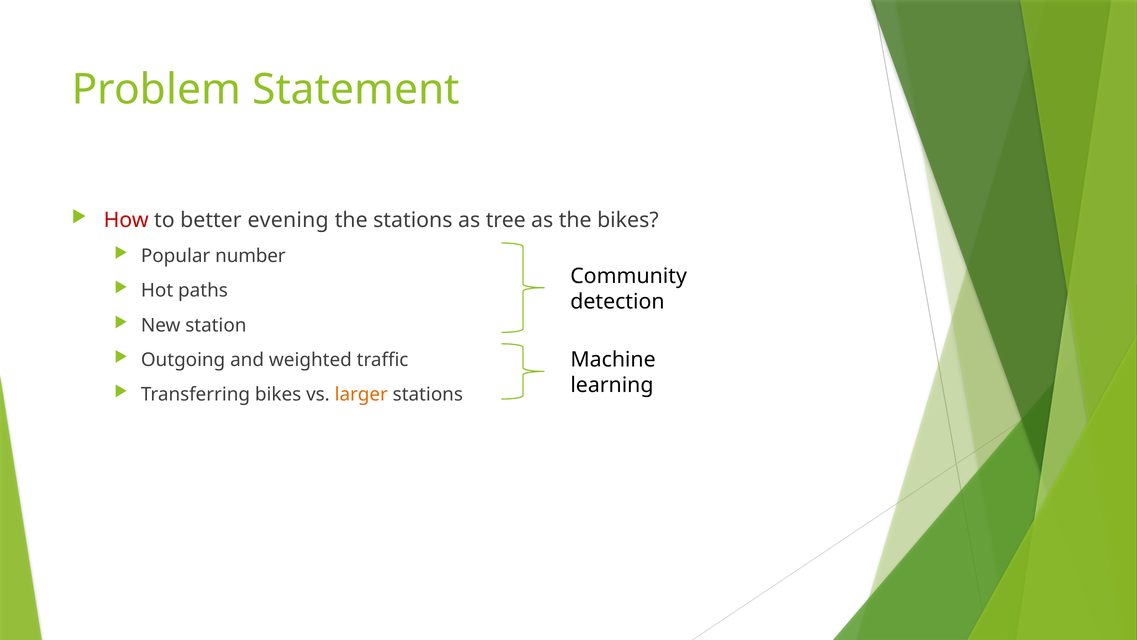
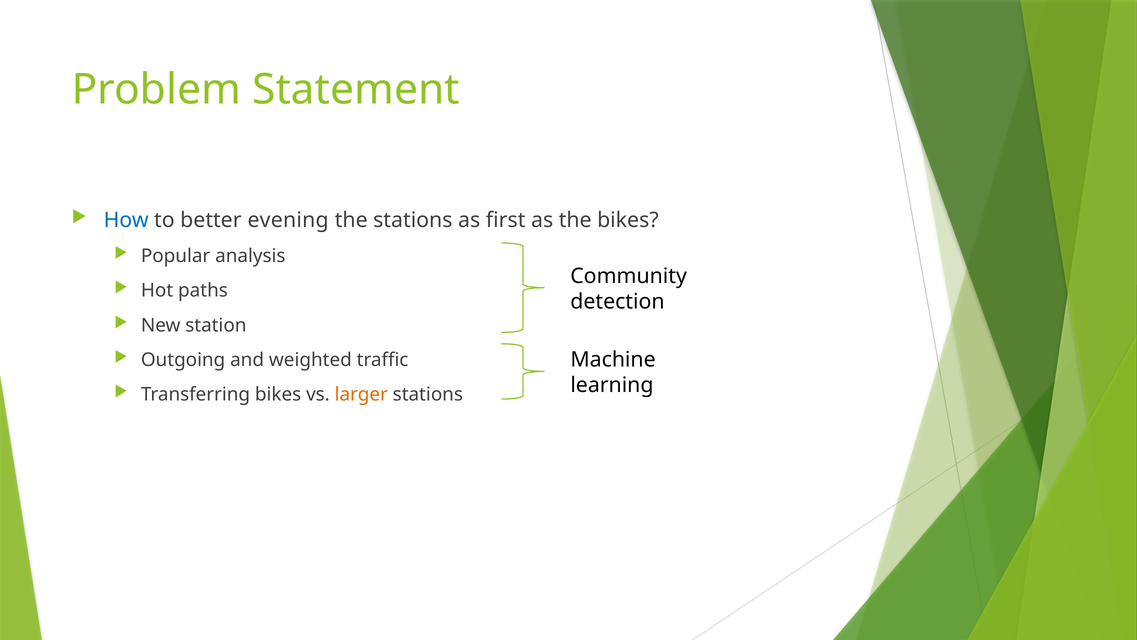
How colour: red -> blue
tree: tree -> first
number: number -> analysis
